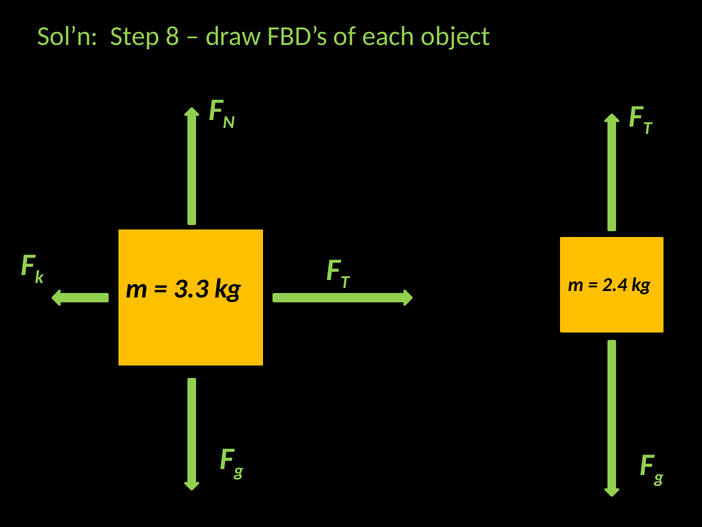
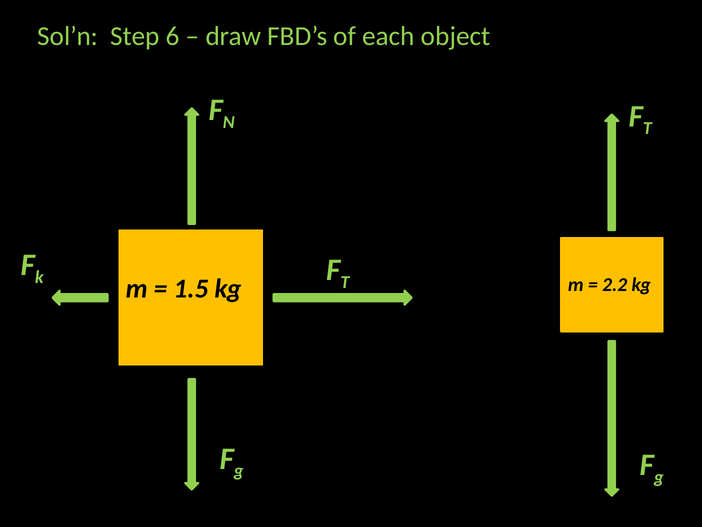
8: 8 -> 6
2.4: 2.4 -> 2.2
3.3: 3.3 -> 1.5
